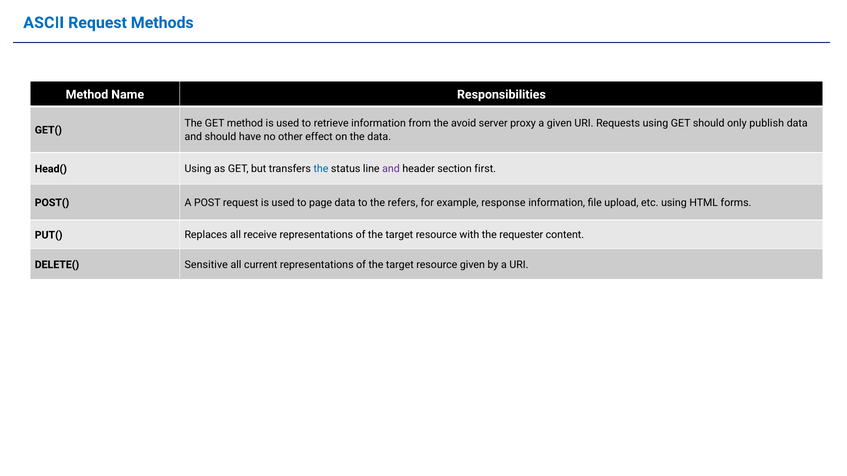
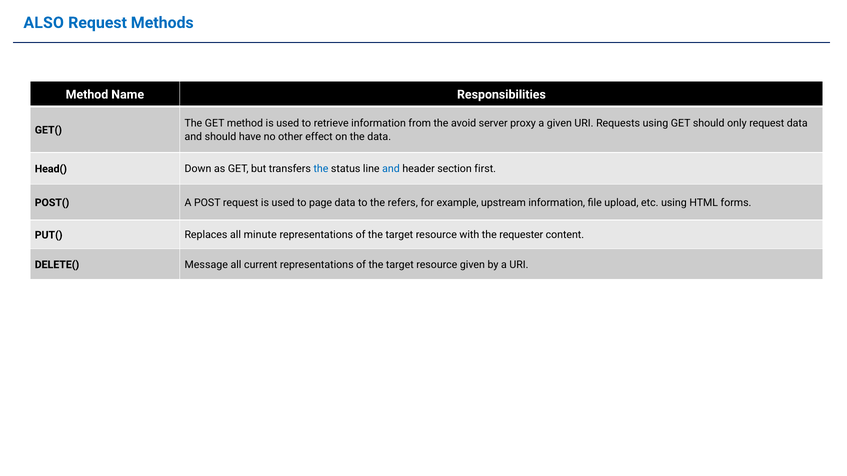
ASCII: ASCII -> ALSO
only publish: publish -> request
Head( Using: Using -> Down
and at (391, 169) colour: purple -> blue
response: response -> upstream
receive: receive -> minute
Sensitive: Sensitive -> Message
